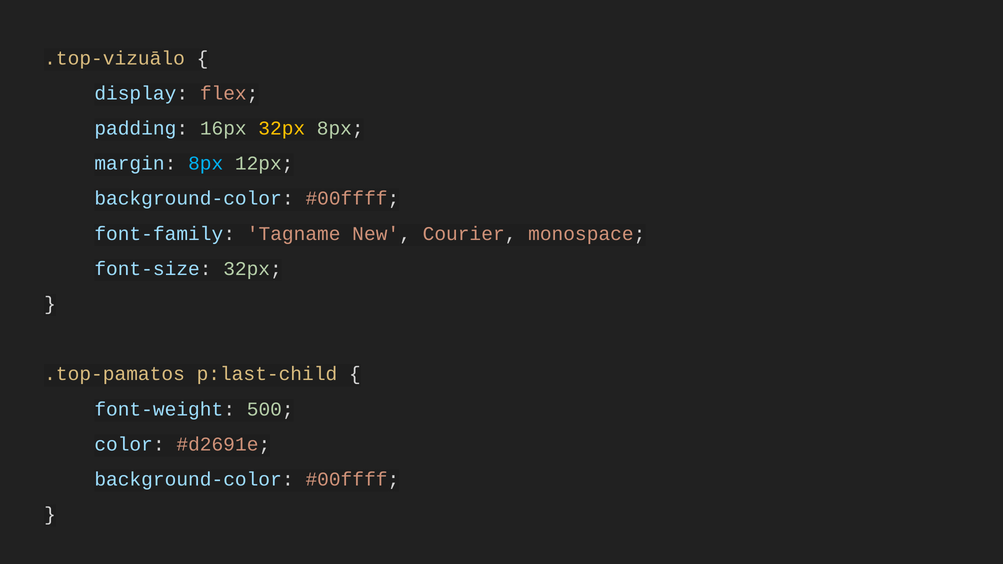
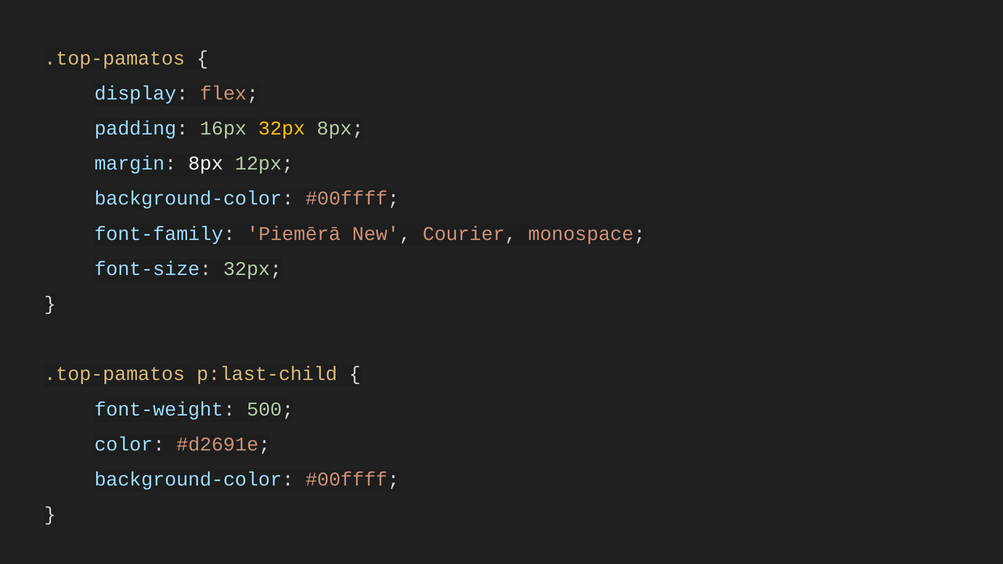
.top-vizuālo at (115, 58): .top-vizuālo -> .top-pamatos
8px at (206, 164) colour: light blue -> white
Tagname: Tagname -> Piemērā
